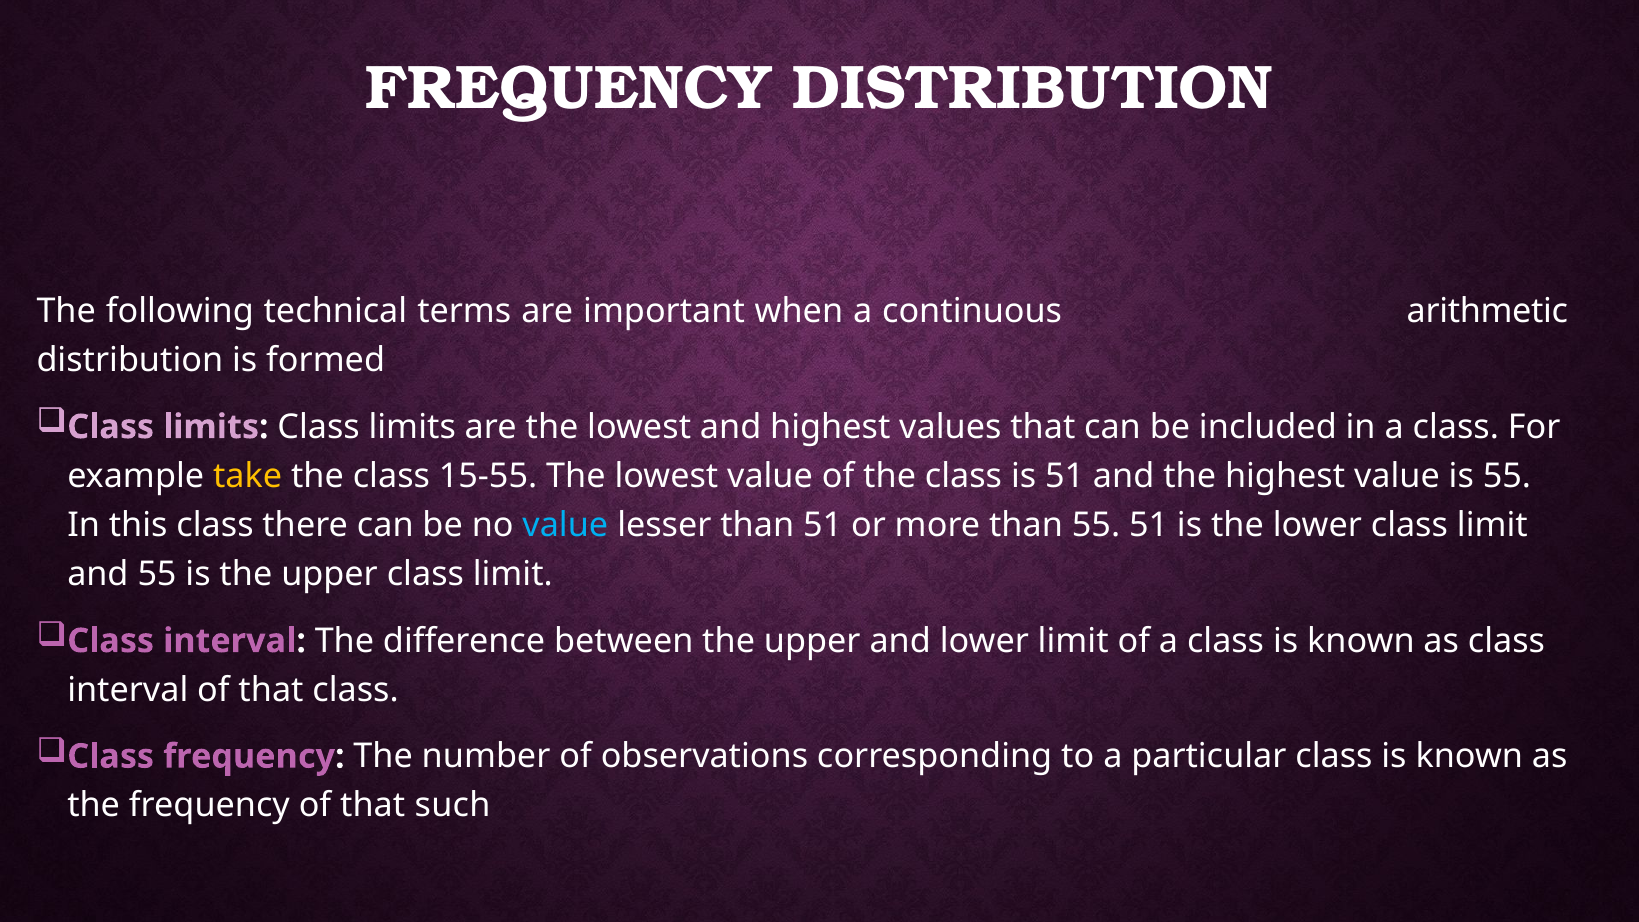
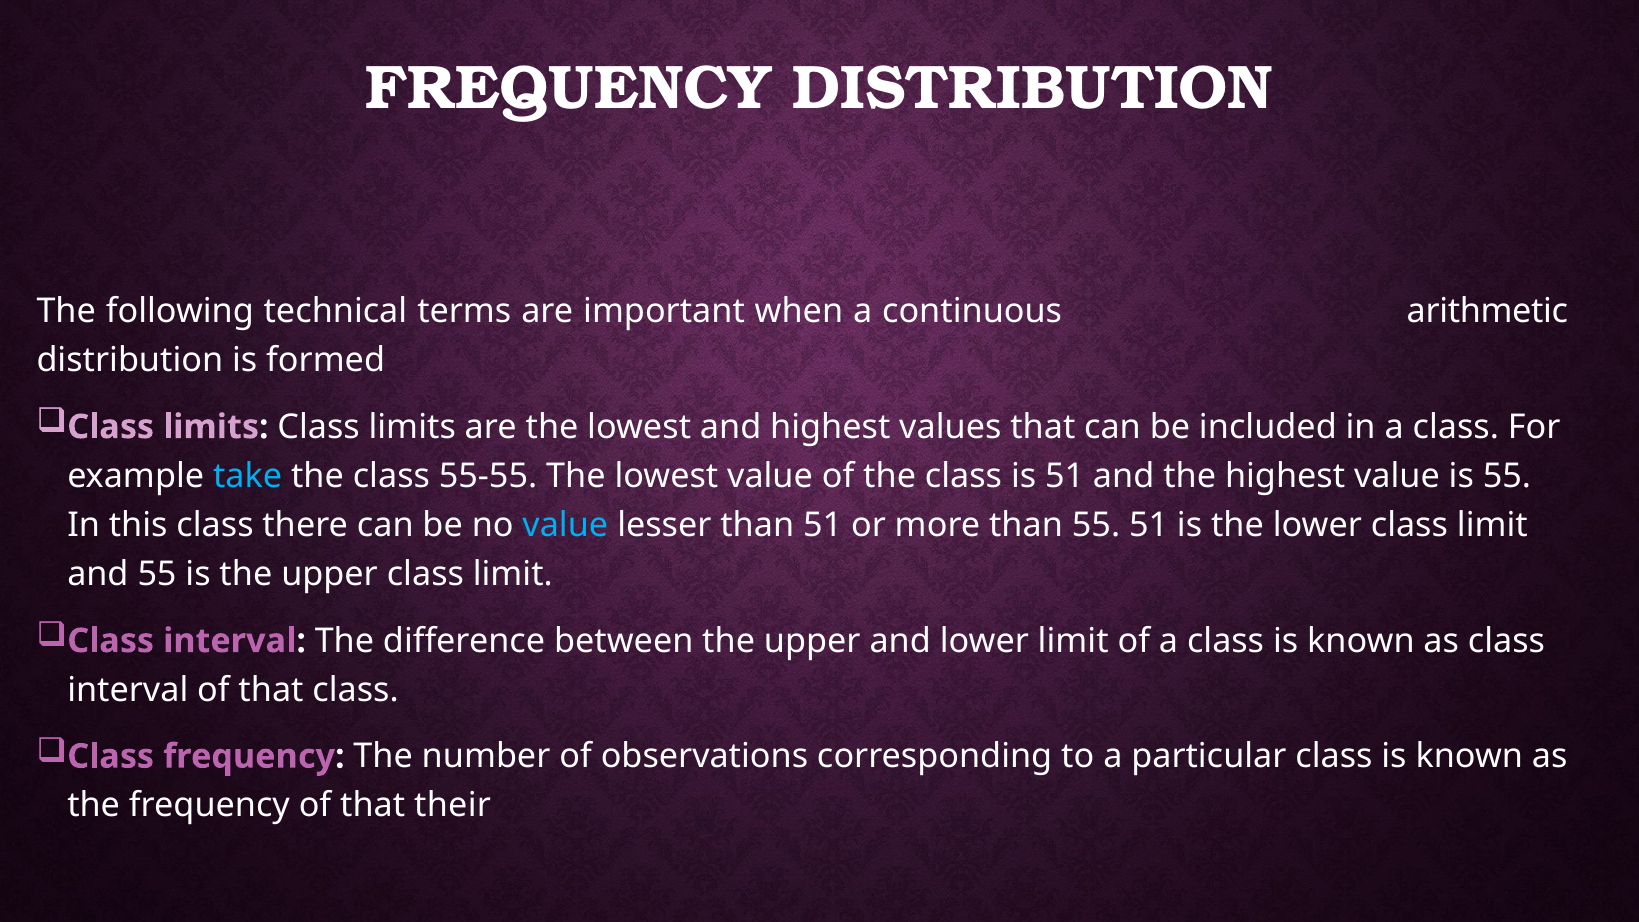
take colour: yellow -> light blue
15-55: 15-55 -> 55-55
such: such -> their
